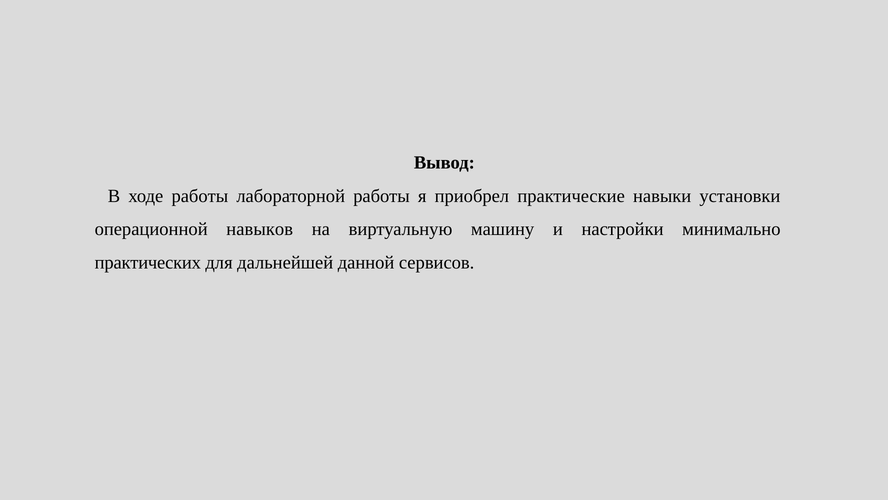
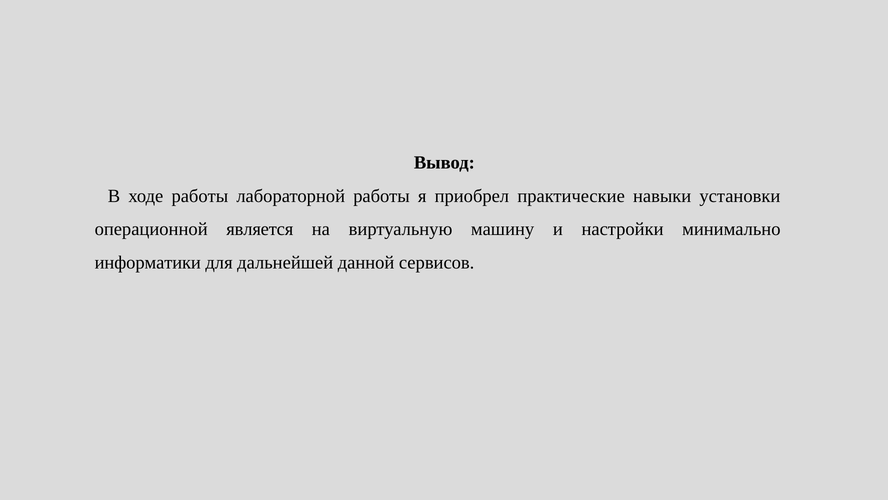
навыков: навыков -> является
практических: практических -> информатики
